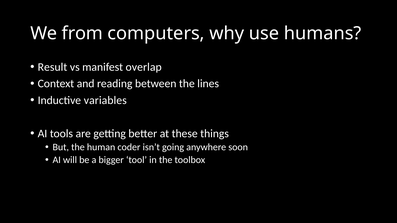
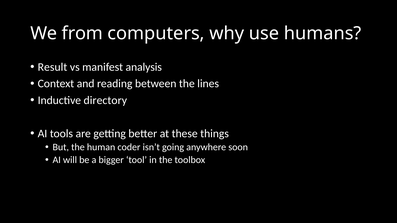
overlap: overlap -> analysis
variables: variables -> directory
